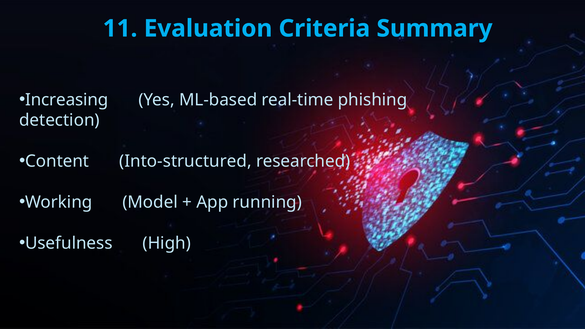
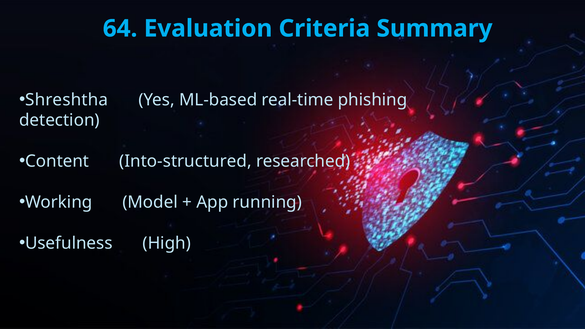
11: 11 -> 64
Increasing: Increasing -> Shreshtha
